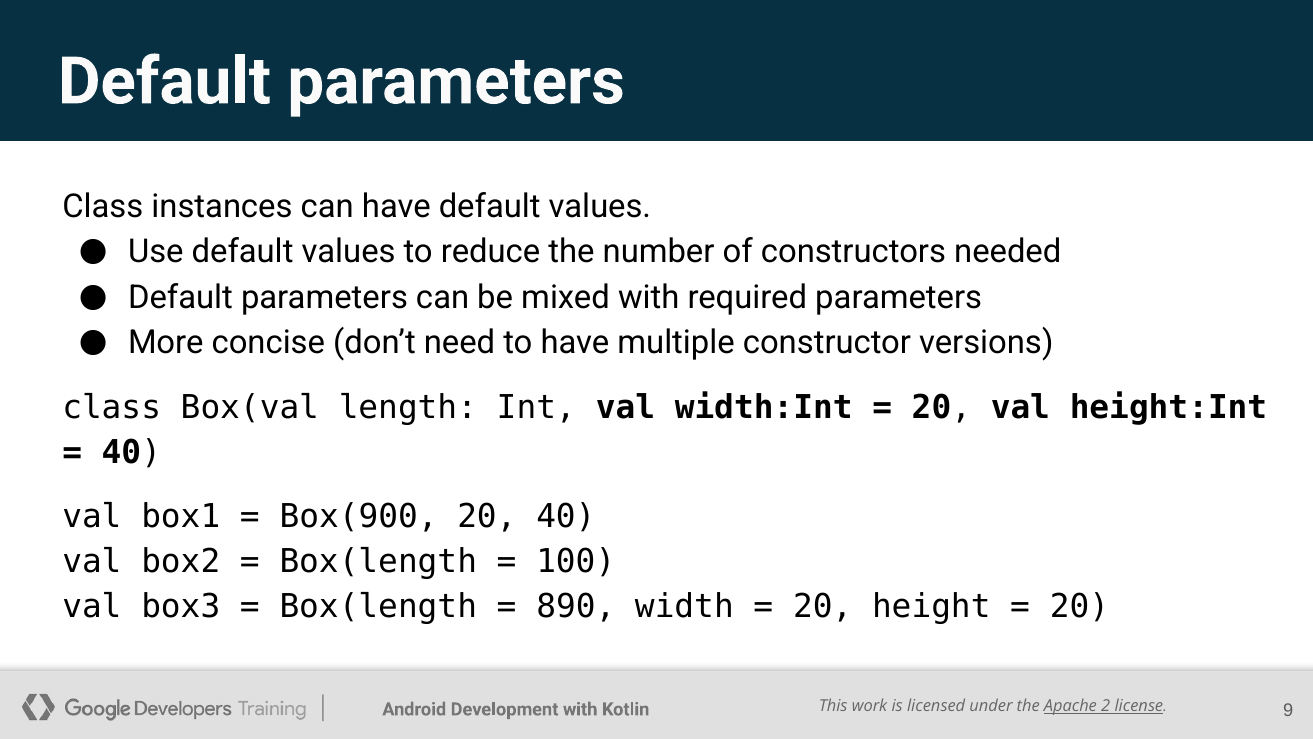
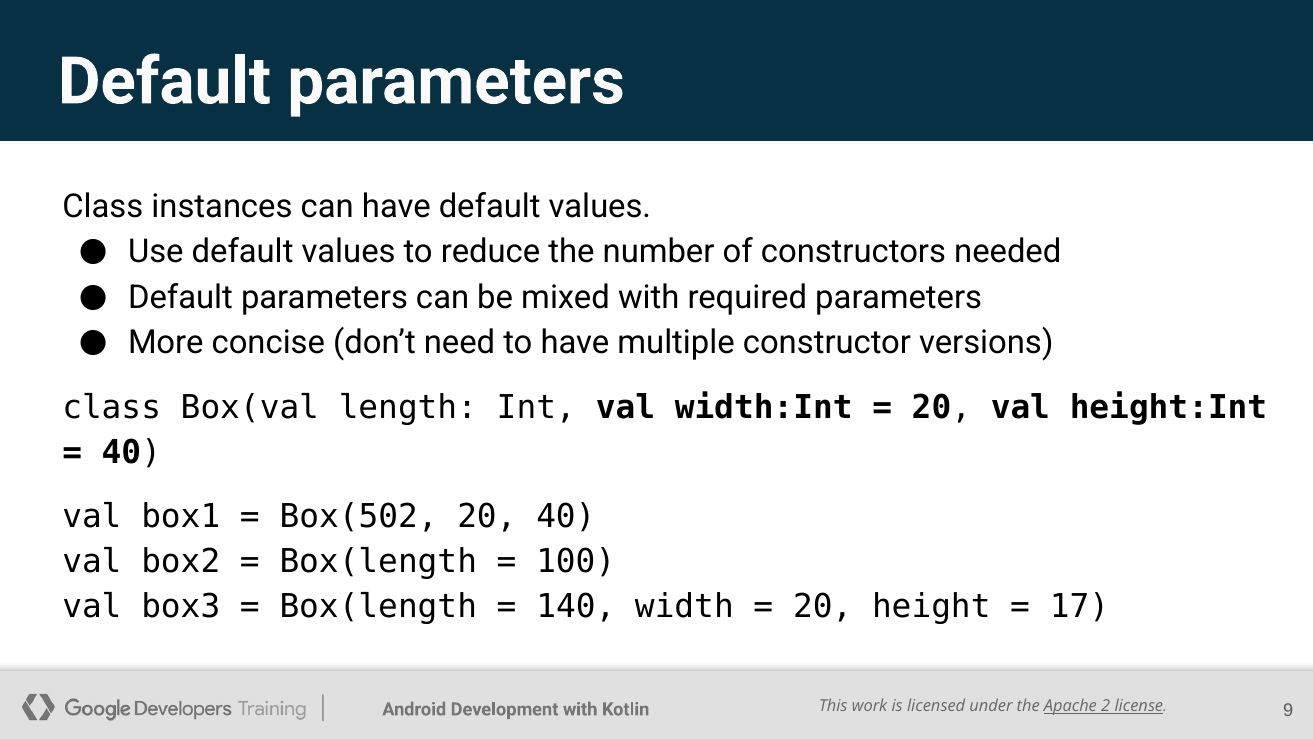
Box(900: Box(900 -> Box(502
890: 890 -> 140
20 at (1079, 606): 20 -> 17
